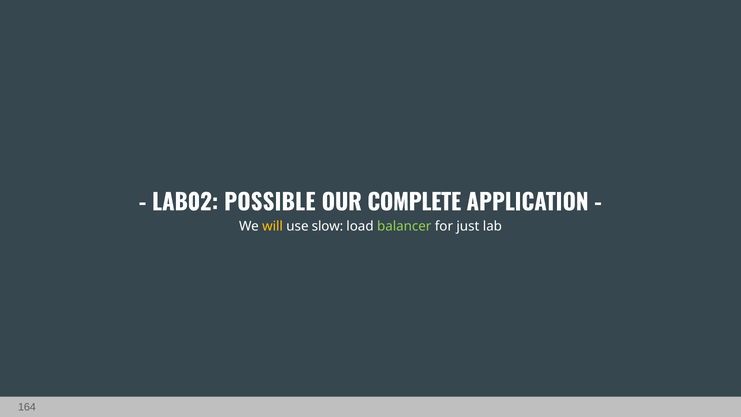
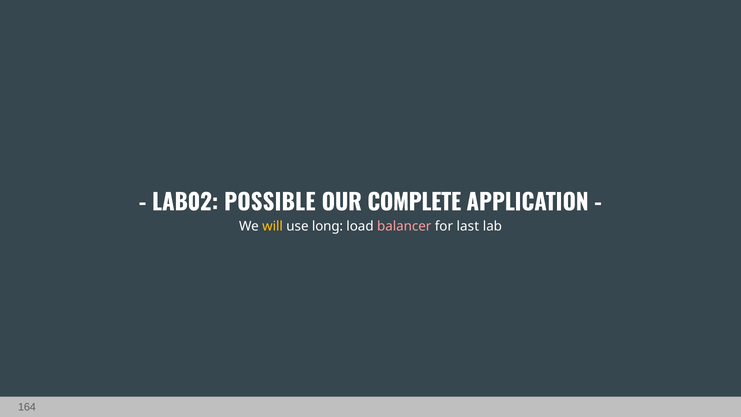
slow: slow -> long
balancer colour: light green -> pink
just: just -> last
